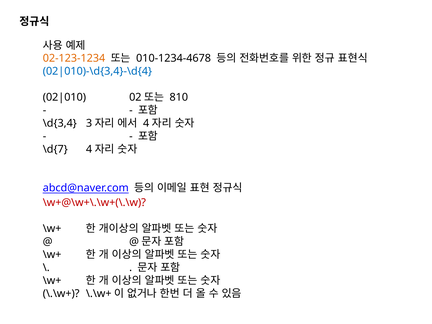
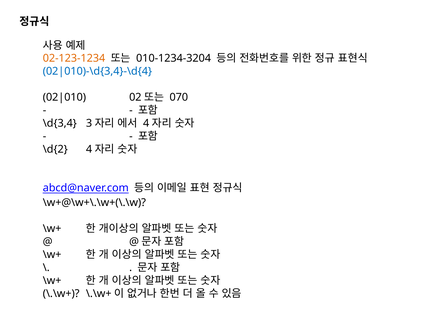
010-1234-4678: 010-1234-4678 -> 010-1234-3204
810: 810 -> 070
\d{7: \d{7 -> \d{2
\w+@\w+\.\w+(\.\w colour: red -> black
